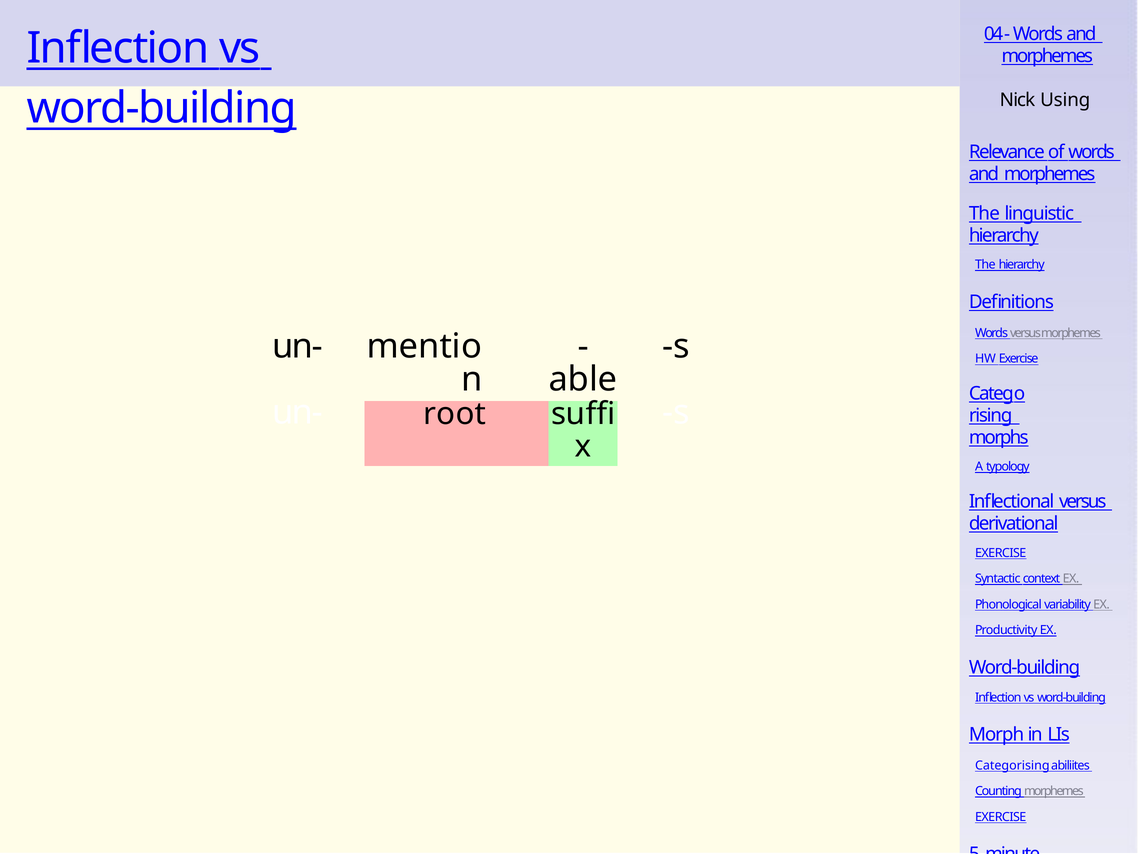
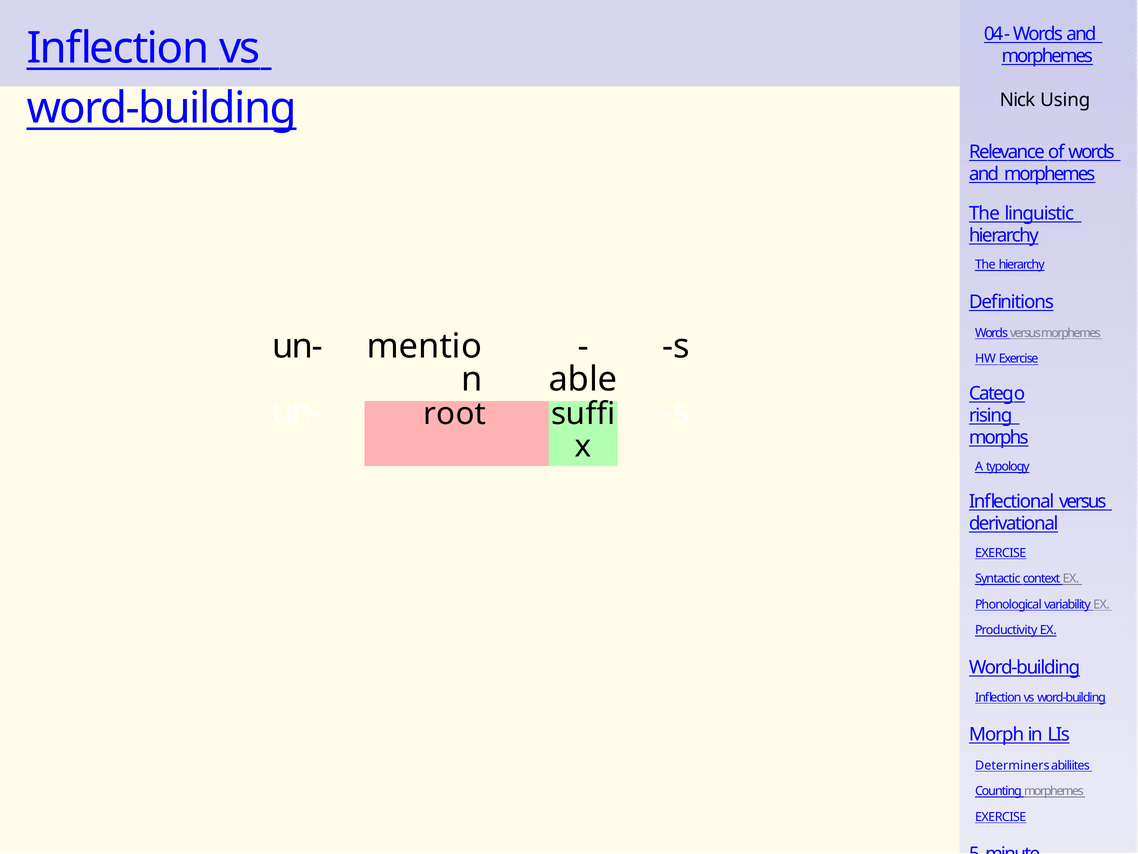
Categorising: Categorising -> Determiners
